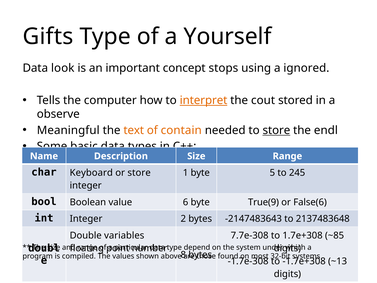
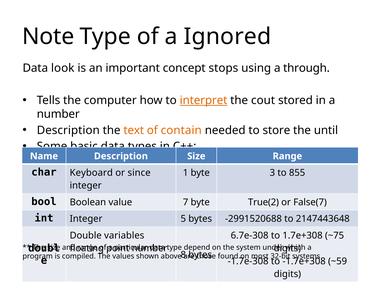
Gifts: Gifts -> Note
Yourself: Yourself -> Ignored
ignored: ignored -> through
observe at (58, 114): observe -> number
Meaningful at (68, 130): Meaningful -> Description
store at (276, 130) underline: present -> none
endl: endl -> until
or store: store -> since
5: 5 -> 3
245: 245 -> 855
6: 6 -> 7
True(9: True(9 -> True(2
False(6: False(6 -> False(7
2: 2 -> 5
-2147483643: -2147483643 -> -2991520688
2137483648: 2137483648 -> 2147443648
7.7e‐308: 7.7e‐308 -> 6.7e‐308
~85: ~85 -> ~75
~13: ~13 -> ~59
